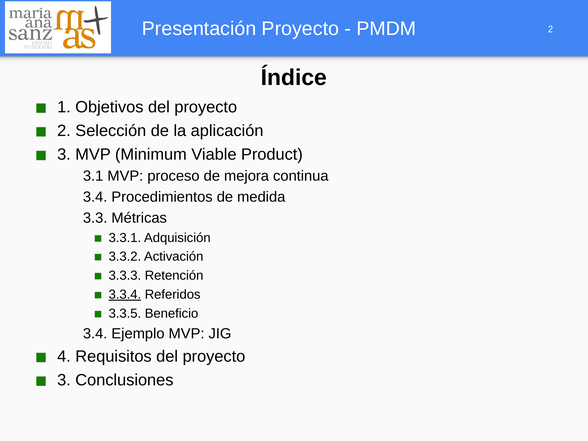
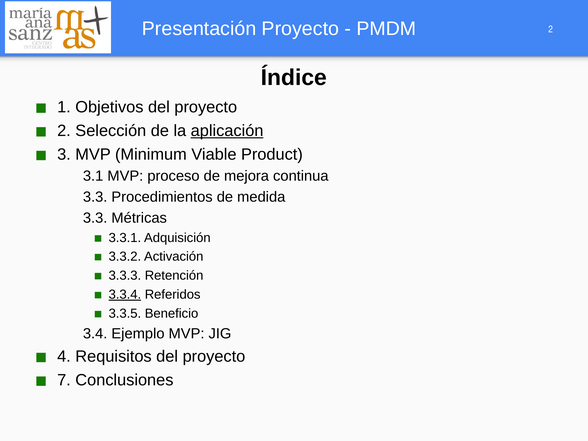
aplicación underline: none -> present
3.4 at (95, 197): 3.4 -> 3.3
3 at (64, 380): 3 -> 7
